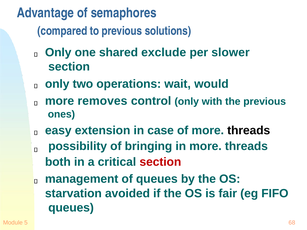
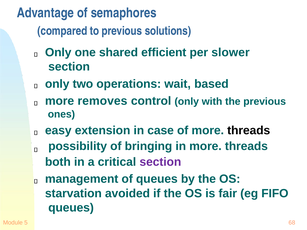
exclude: exclude -> efficient
would: would -> based
section at (160, 162) colour: red -> purple
